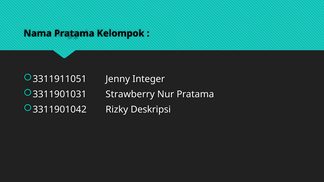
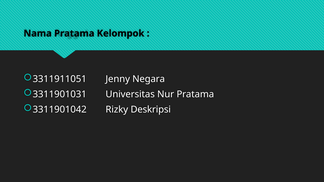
Integer: Integer -> Negara
Strawberry: Strawberry -> Universitas
